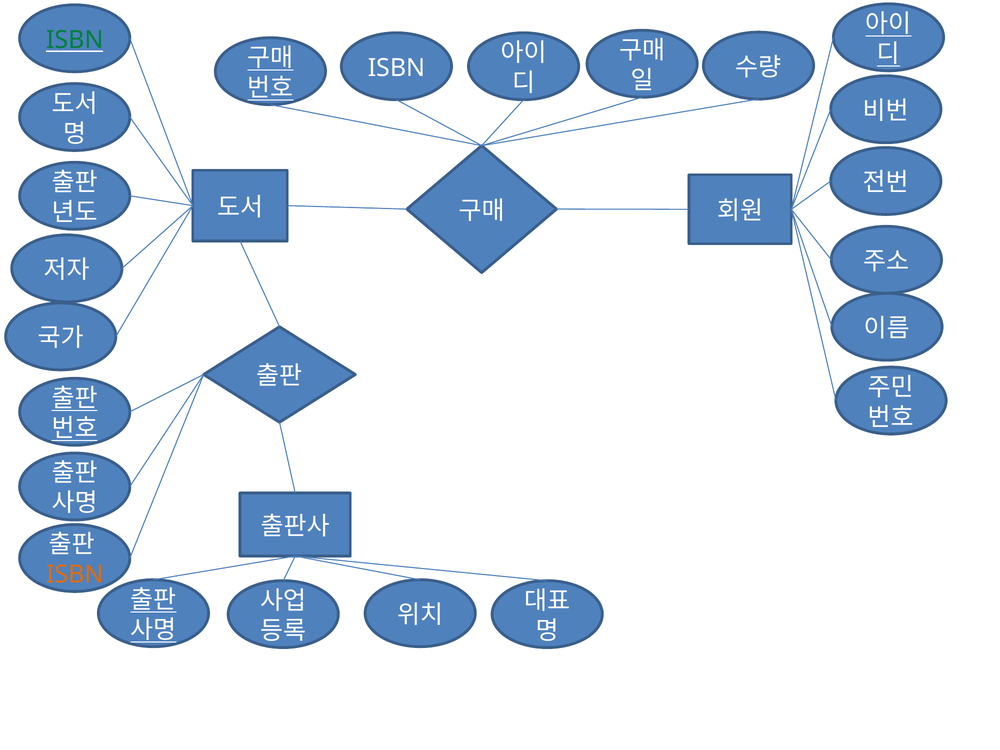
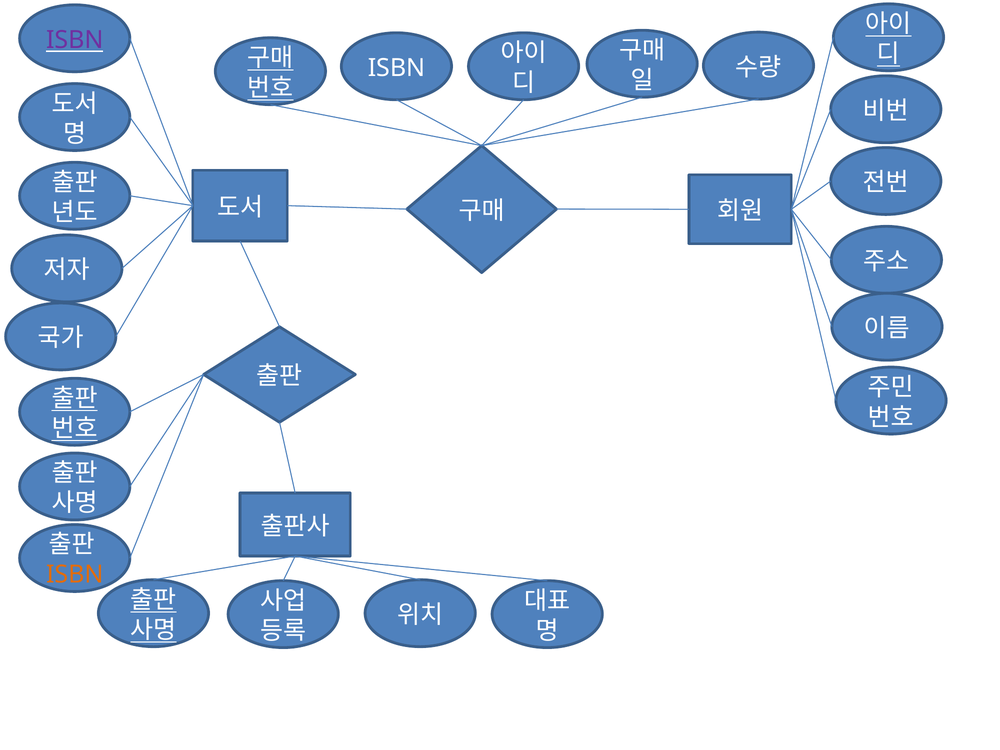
ISBN at (75, 40) colour: green -> purple
